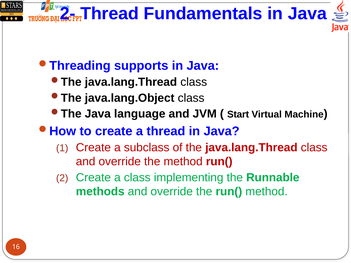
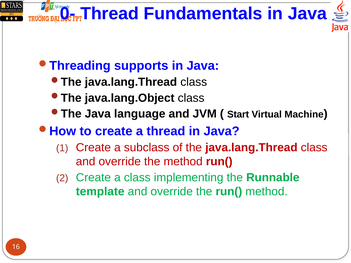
2-: 2- -> 0-
methods: methods -> template
